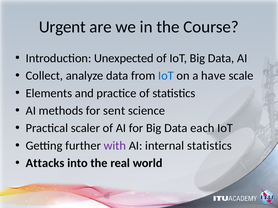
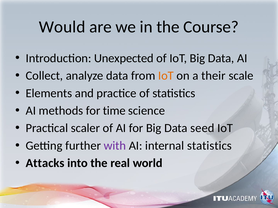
Urgent: Urgent -> Would
IoT at (166, 76) colour: blue -> orange
have: have -> their
sent: sent -> time
each: each -> seed
